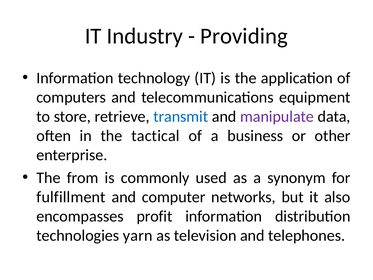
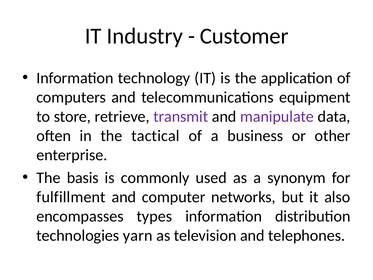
Providing: Providing -> Customer
transmit colour: blue -> purple
from: from -> basis
profit: profit -> types
